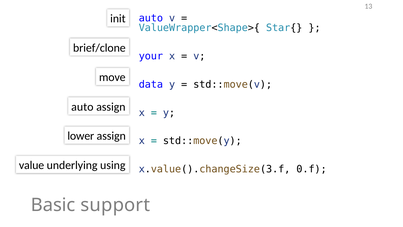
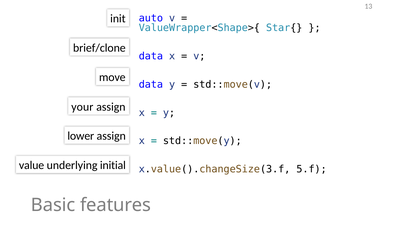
your at (151, 56): your -> data
auto at (82, 107): auto -> your
using: using -> initial
0.f: 0.f -> 5.f
support: support -> features
